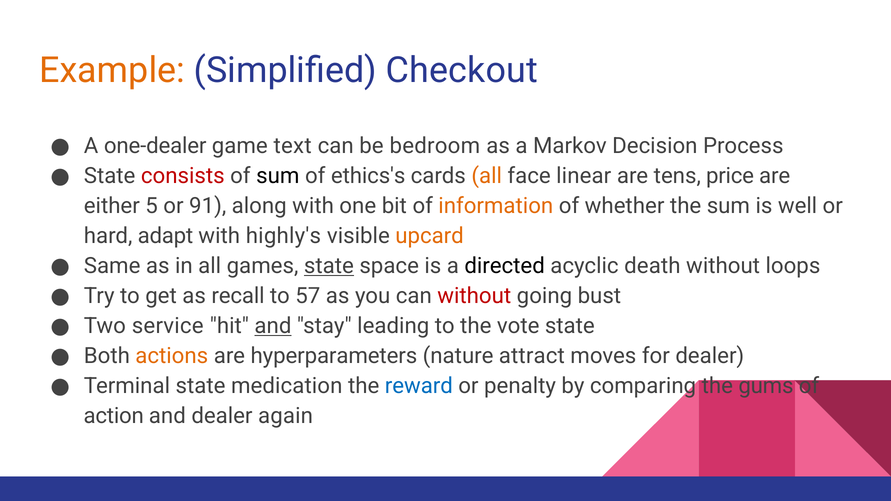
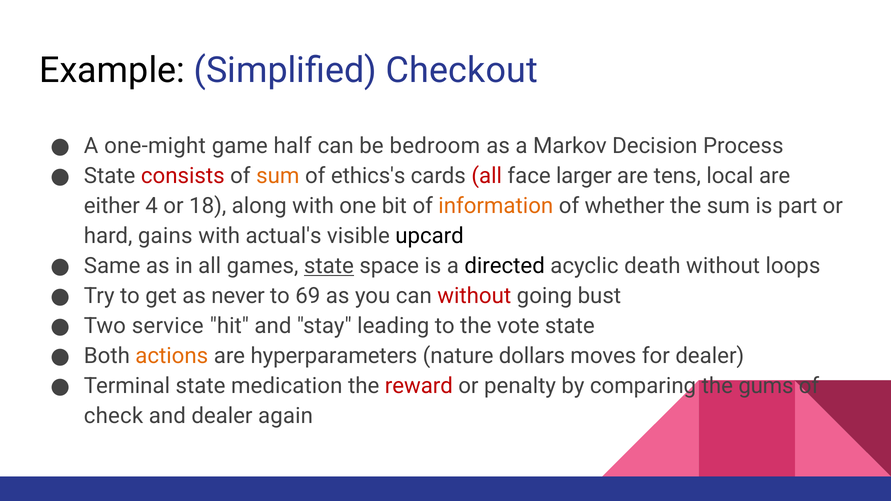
Example colour: orange -> black
one-dealer: one-dealer -> one-might
text: text -> half
sum at (278, 176) colour: black -> orange
all at (487, 176) colour: orange -> red
linear: linear -> larger
price: price -> local
5: 5 -> 4
91: 91 -> 18
well: well -> part
adapt: adapt -> gains
highly's: highly's -> actual's
upcard colour: orange -> black
recall: recall -> never
57: 57 -> 69
and at (273, 326) underline: present -> none
attract: attract -> dollars
reward colour: blue -> red
action: action -> check
